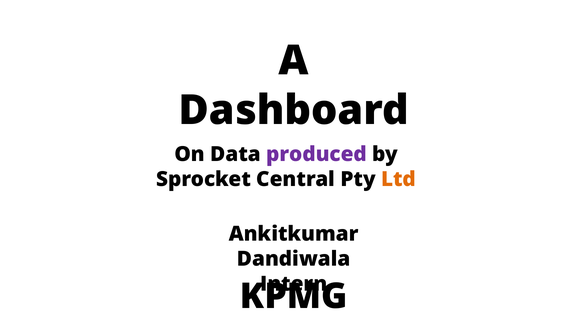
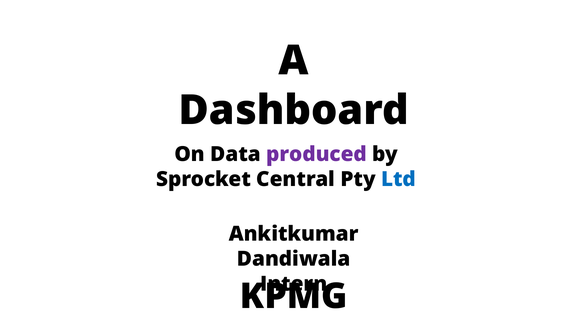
Ltd colour: orange -> blue
